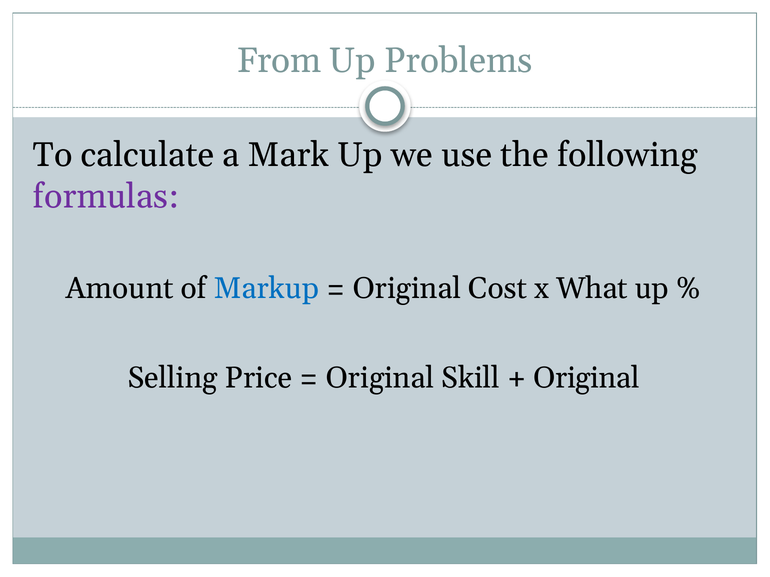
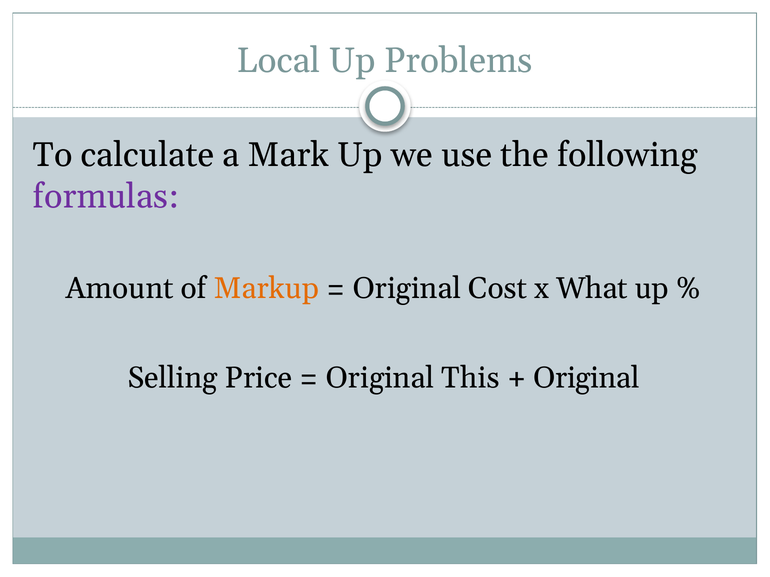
From: From -> Local
Markup colour: blue -> orange
Skill: Skill -> This
